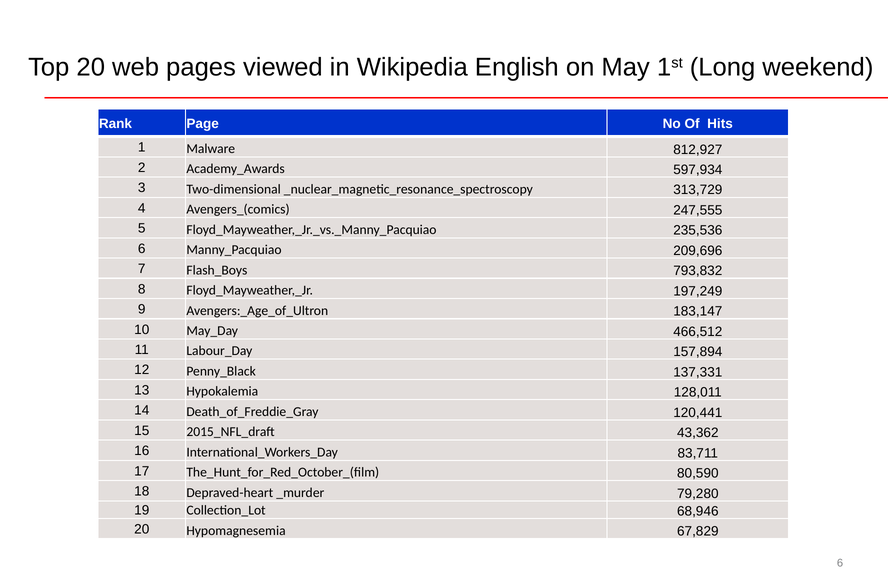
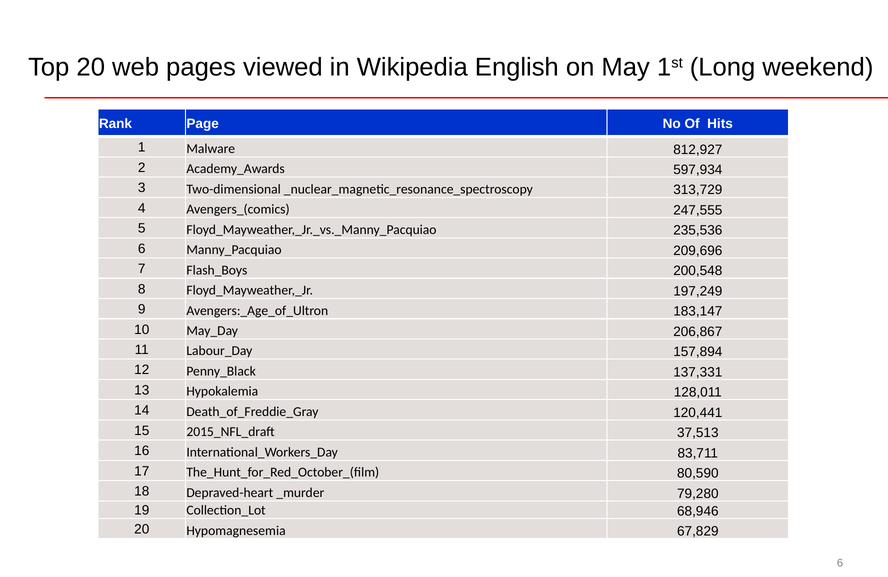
793,832: 793,832 -> 200,548
466,512: 466,512 -> 206,867
43,362: 43,362 -> 37,513
